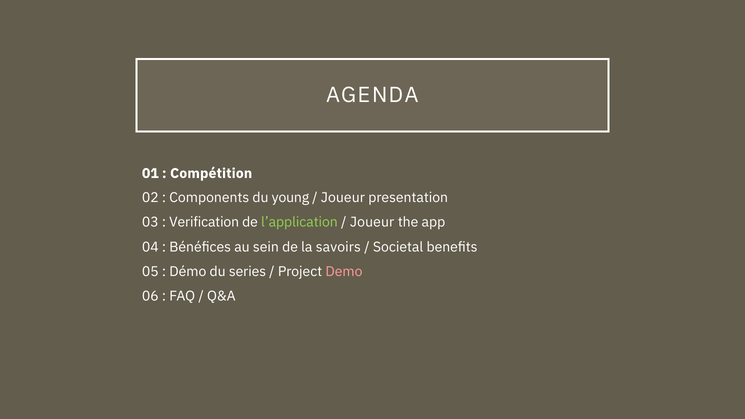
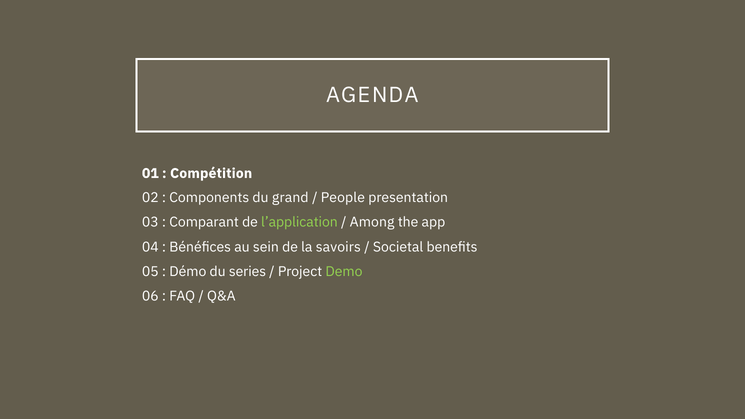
young: young -> grand
Joueur at (343, 198): Joueur -> People
Verification: Verification -> Comparant
Joueur at (372, 222): Joueur -> Among
Demo colour: pink -> light green
